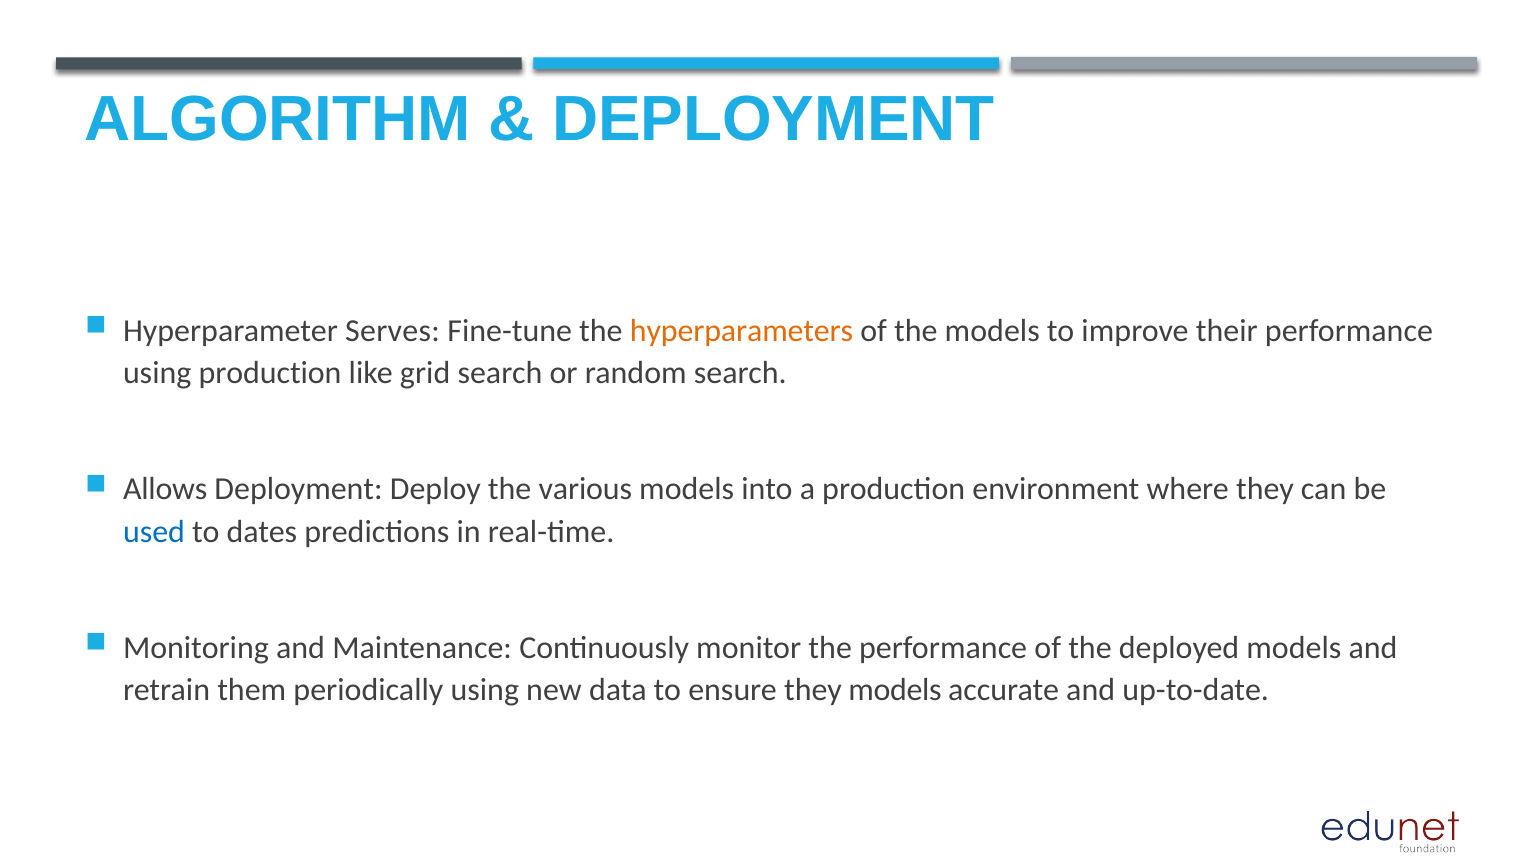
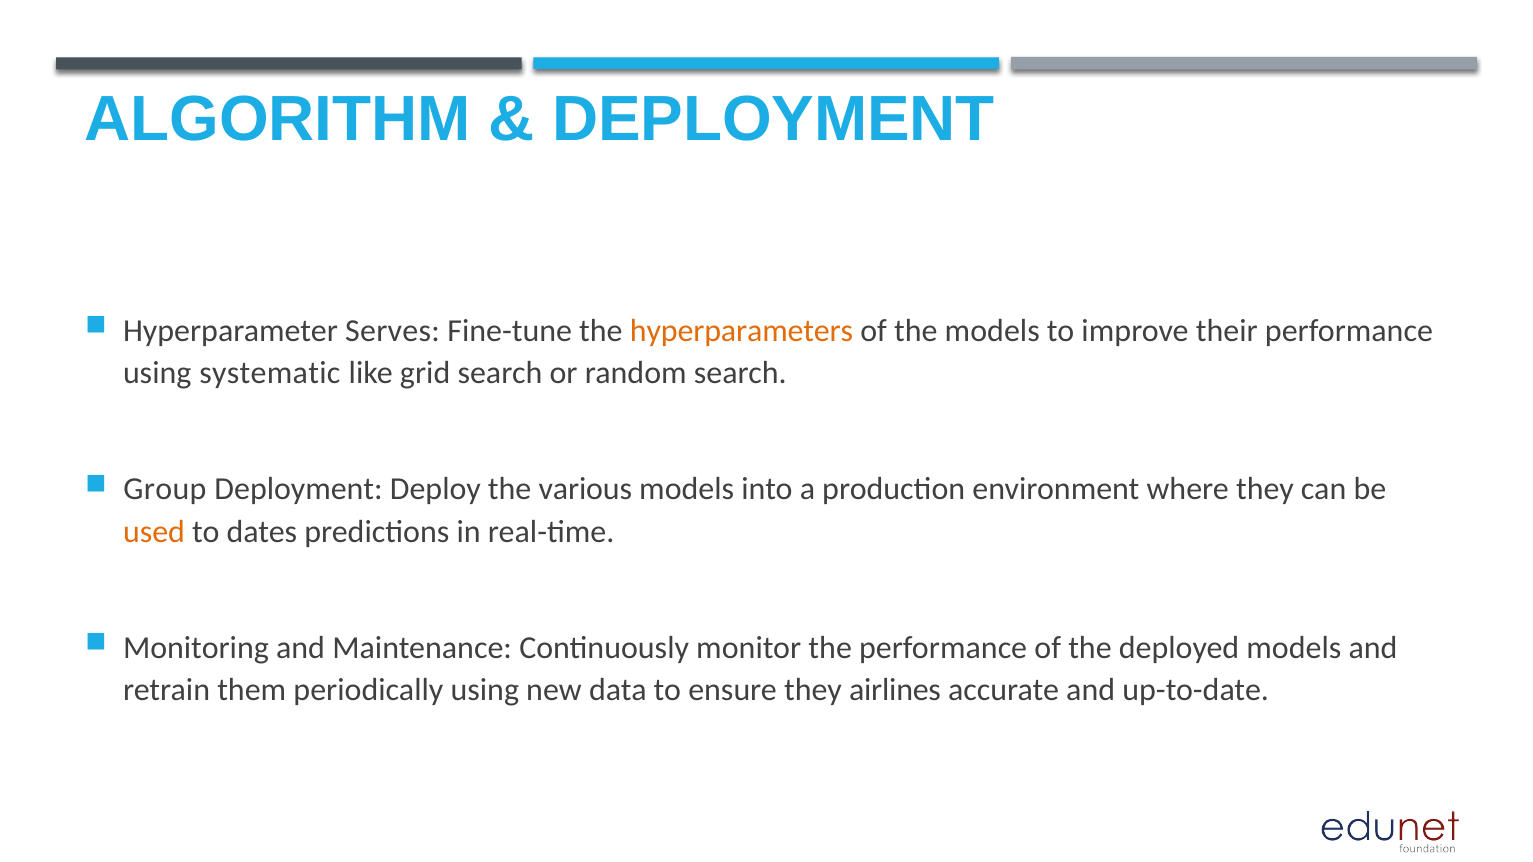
using production: production -> systematic
Allows: Allows -> Group
used colour: blue -> orange
they models: models -> airlines
